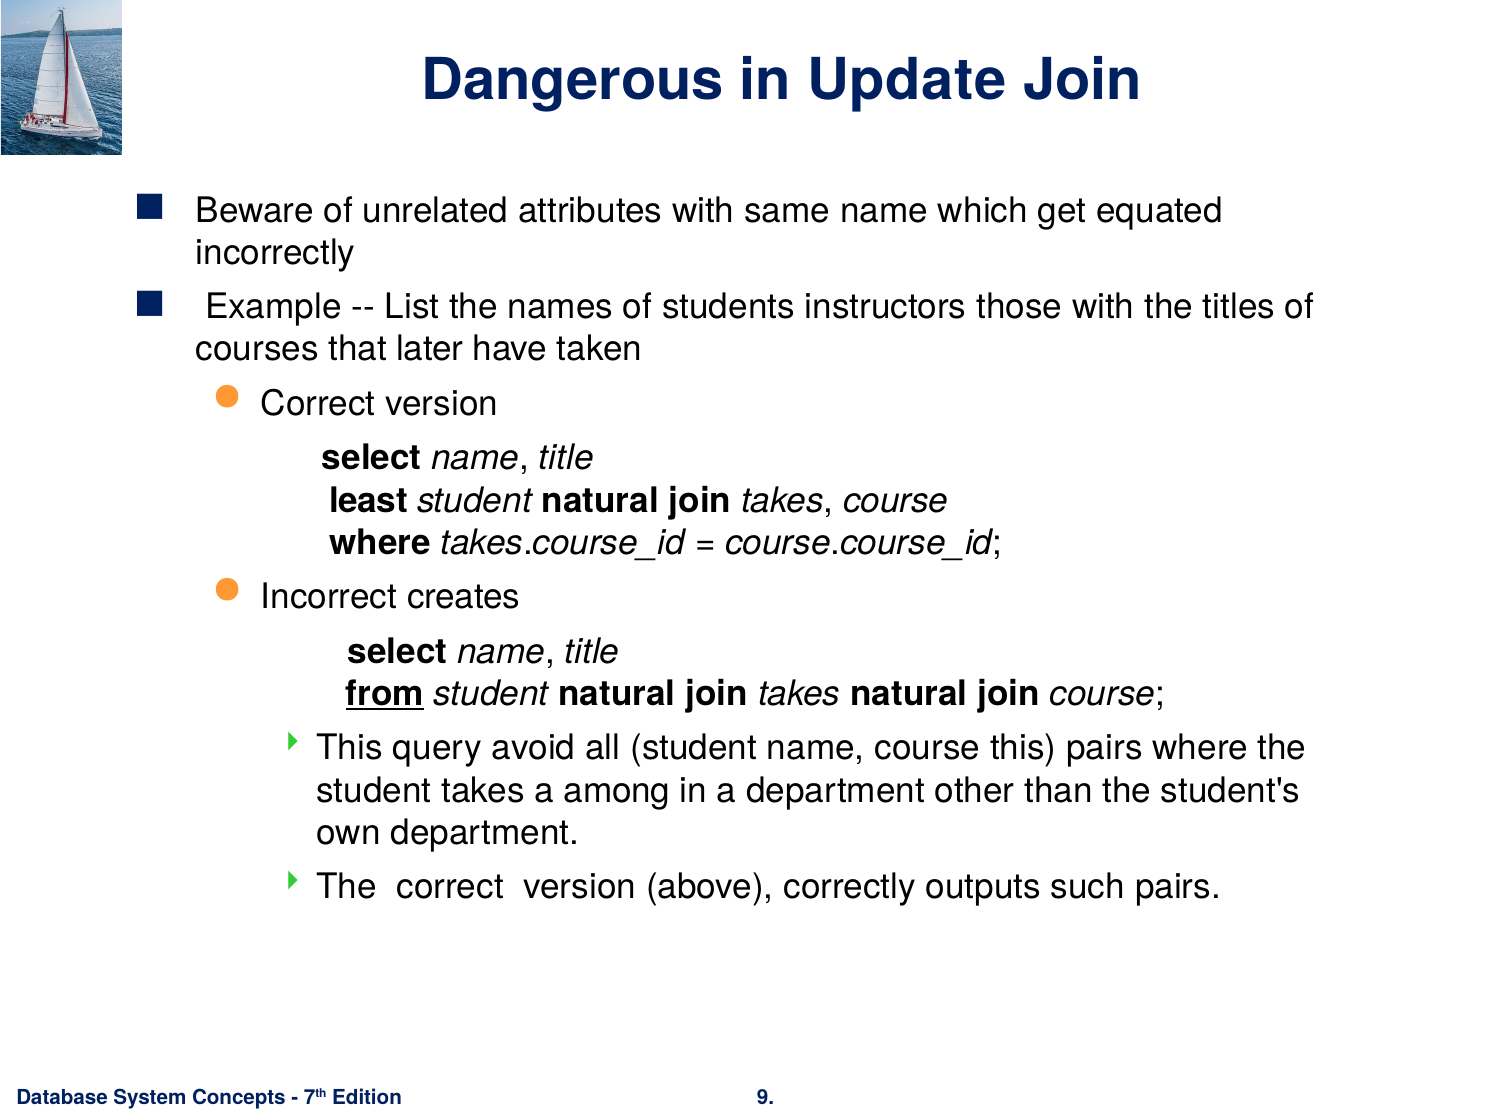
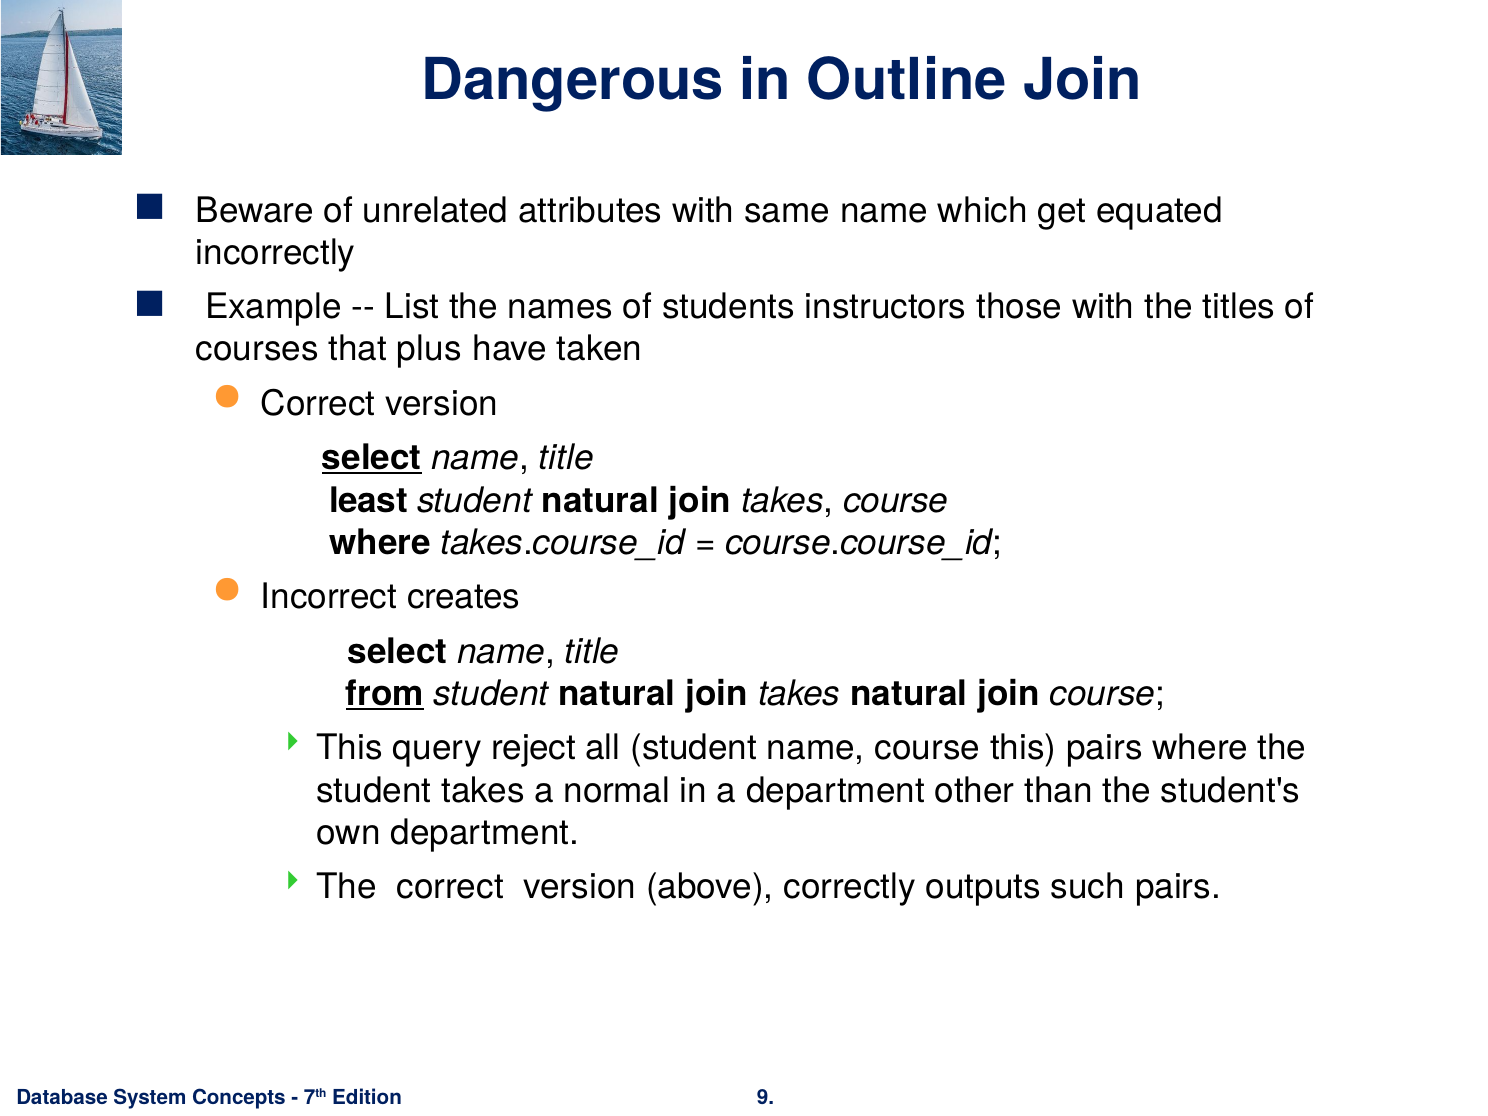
Update: Update -> Outline
later: later -> plus
select at (372, 458) underline: none -> present
avoid: avoid -> reject
among: among -> normal
